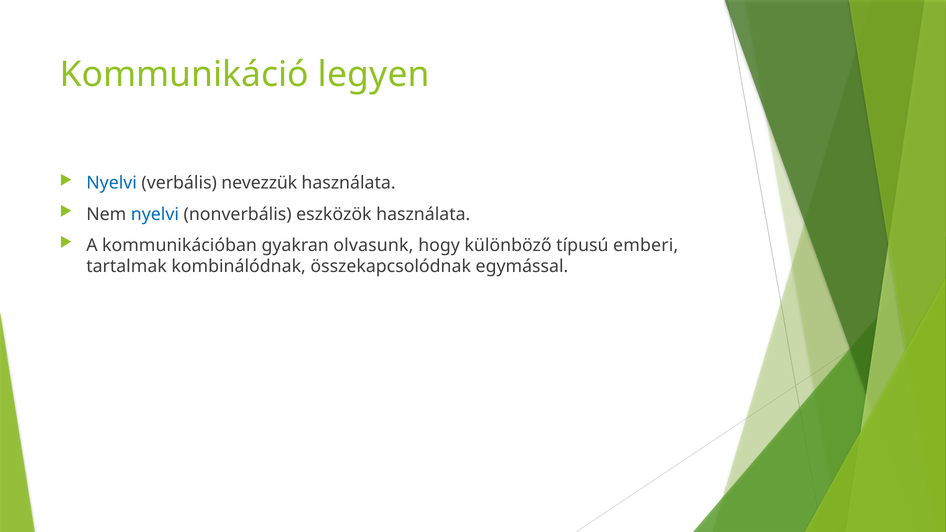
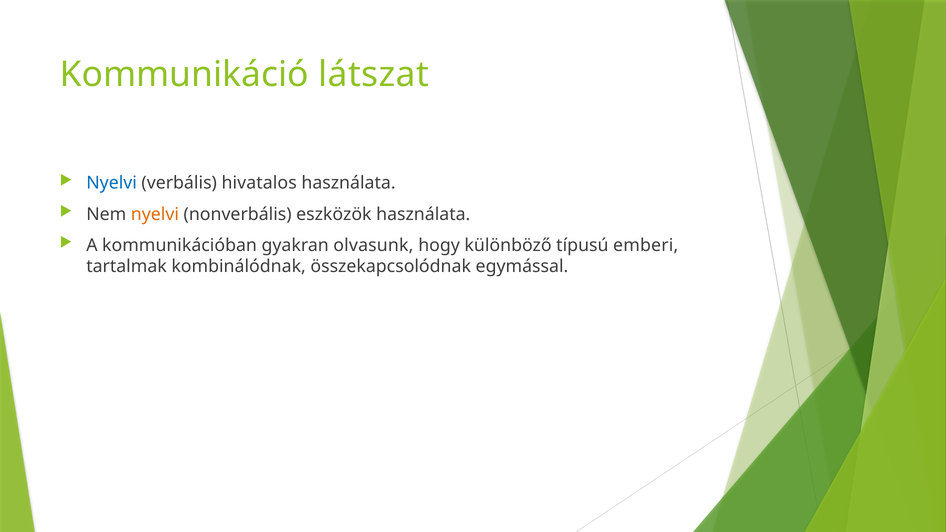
legyen: legyen -> látszat
nevezzük: nevezzük -> hivatalos
nyelvi at (155, 214) colour: blue -> orange
